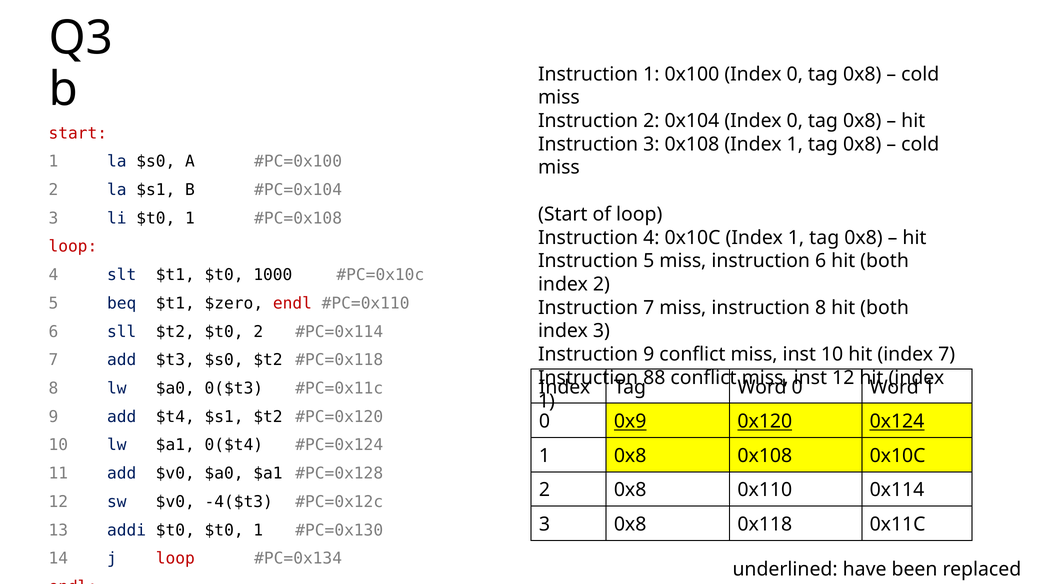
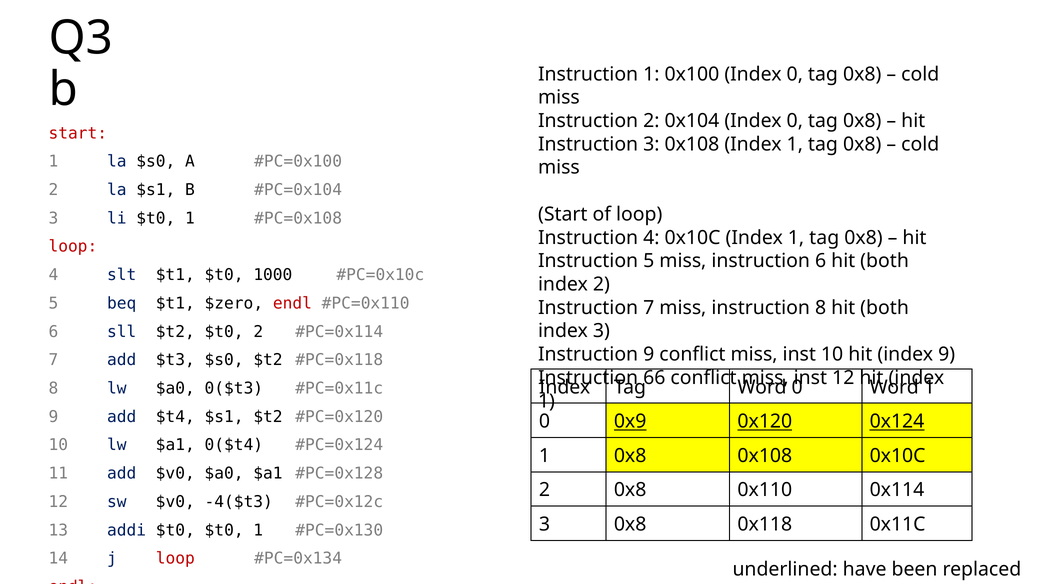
index 7: 7 -> 9
88: 88 -> 66
